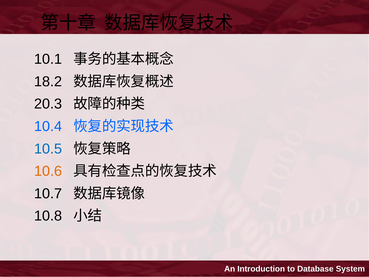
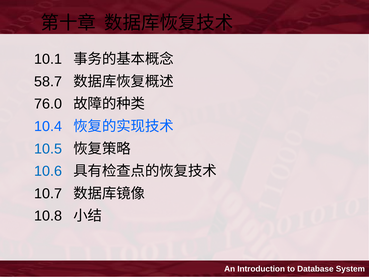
18.2: 18.2 -> 58.7
20.3: 20.3 -> 76.0
10.6 colour: orange -> blue
